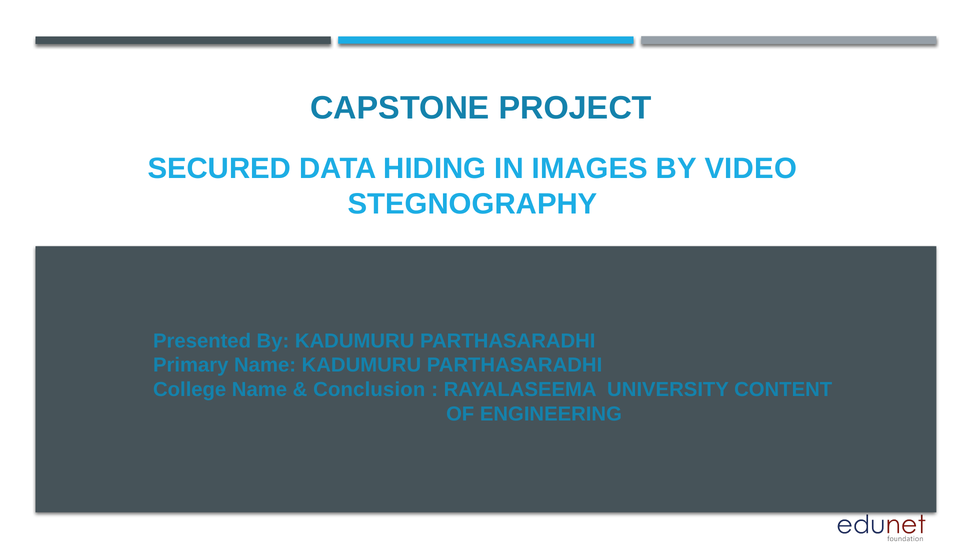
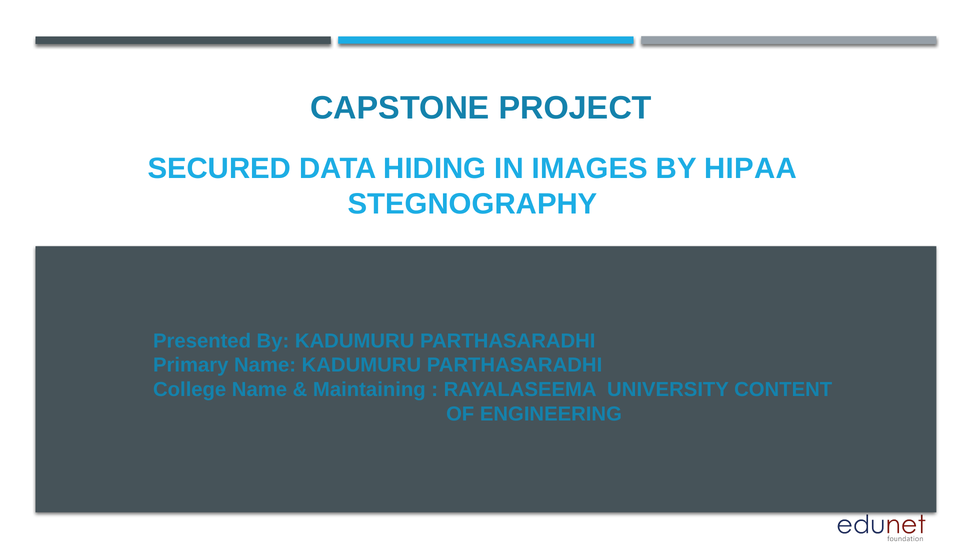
VIDEO: VIDEO -> HIPAA
Conclusion: Conclusion -> Maintaining
